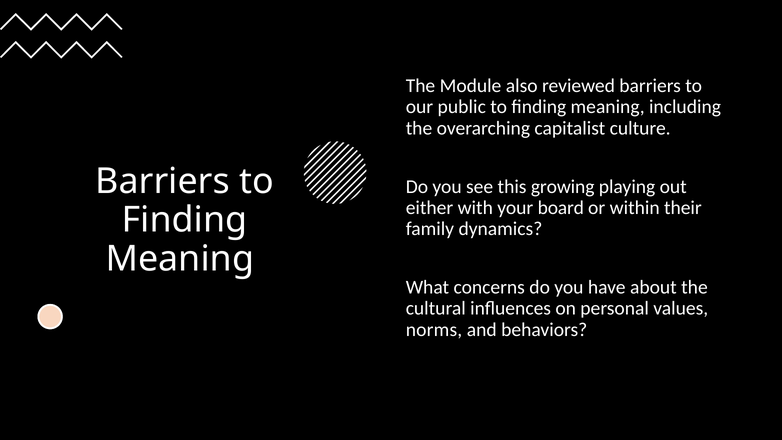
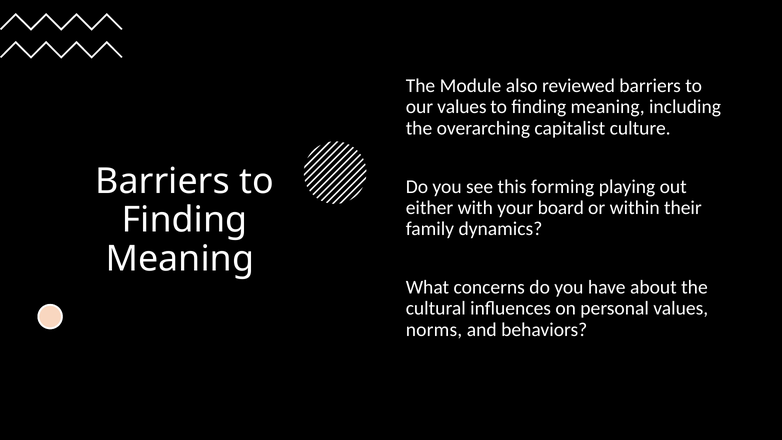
our public: public -> values
growing: growing -> forming
